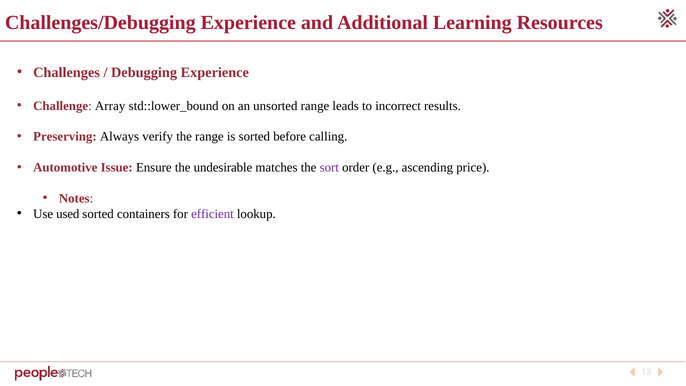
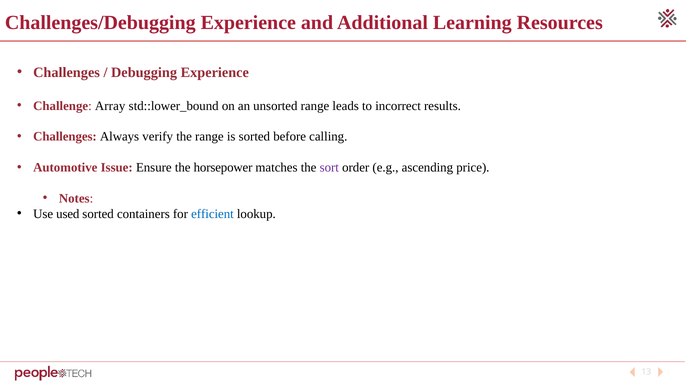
Preserving at (65, 137): Preserving -> Challenges
undesirable: undesirable -> horsepower
efficient colour: purple -> blue
